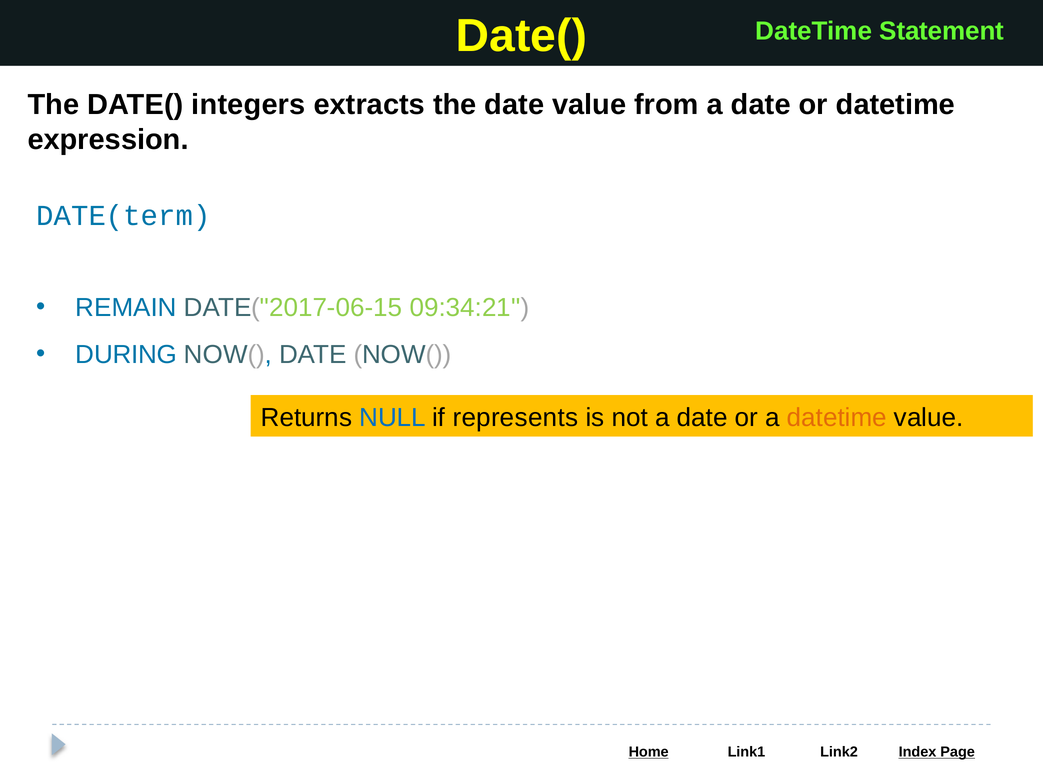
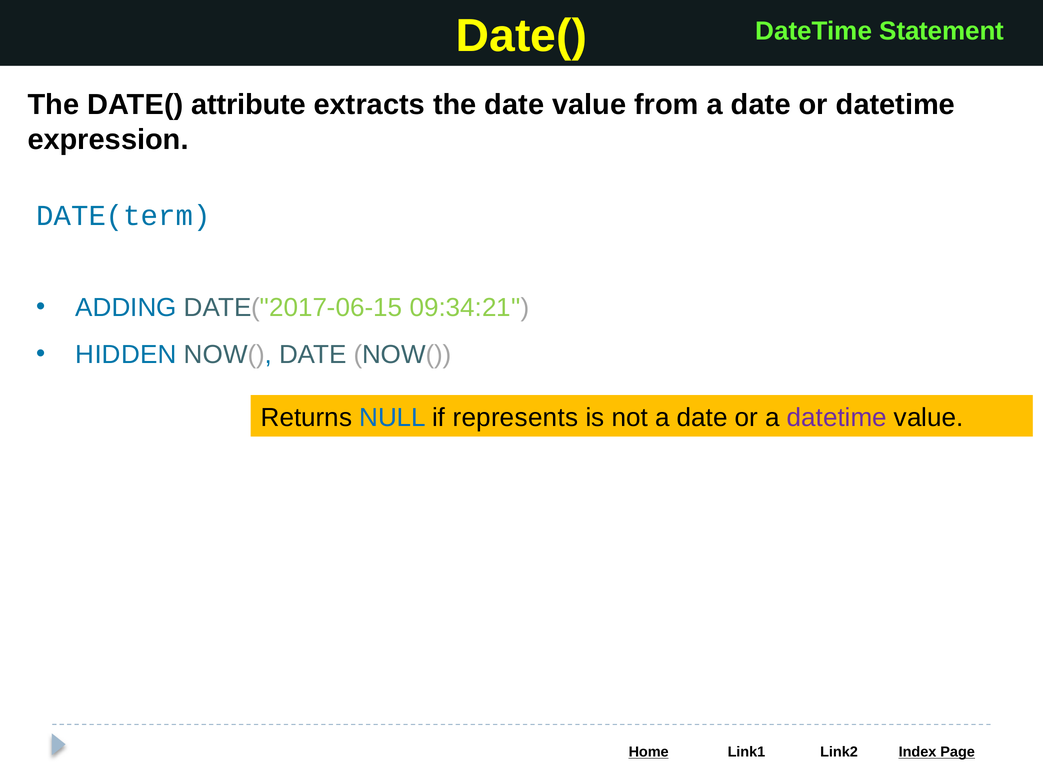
integers: integers -> attribute
REMAIN: REMAIN -> ADDING
DURING: DURING -> HIDDEN
datetime at (837, 418) colour: orange -> purple
